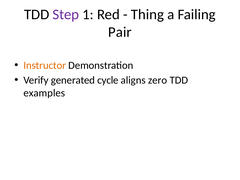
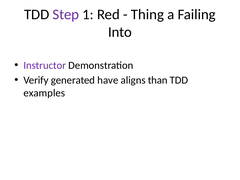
Pair: Pair -> Into
Instructor colour: orange -> purple
cycle: cycle -> have
zero: zero -> than
